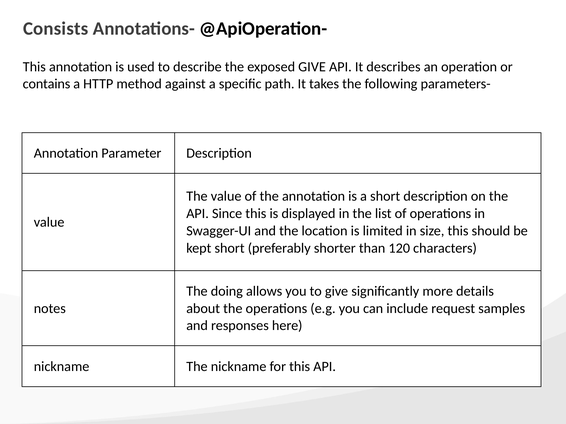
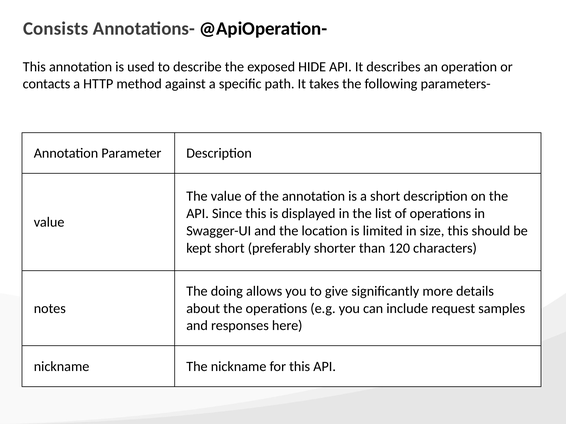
exposed GIVE: GIVE -> HIDE
contains: contains -> contacts
